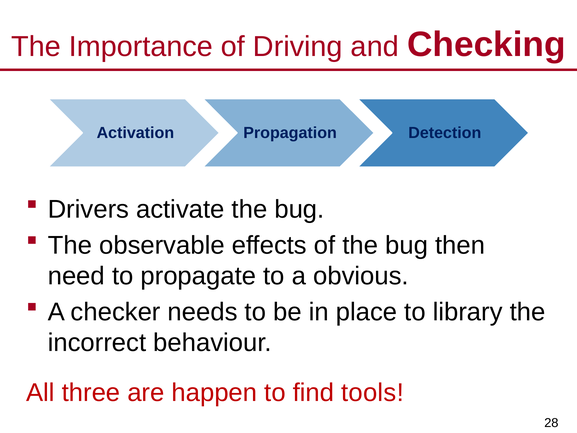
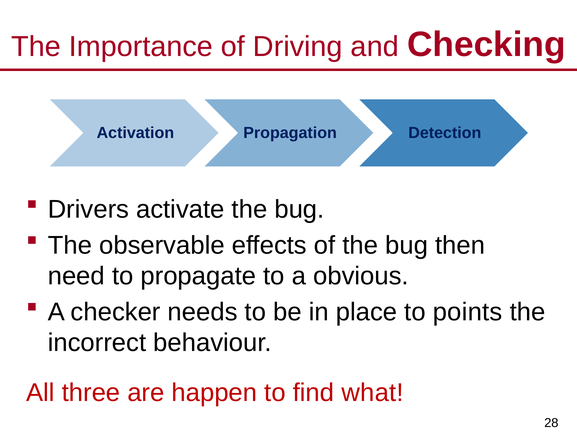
library: library -> points
tools: tools -> what
